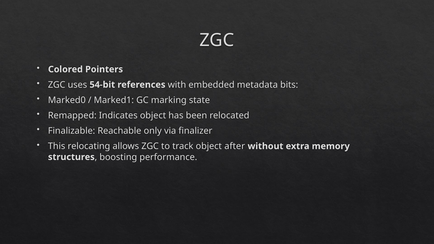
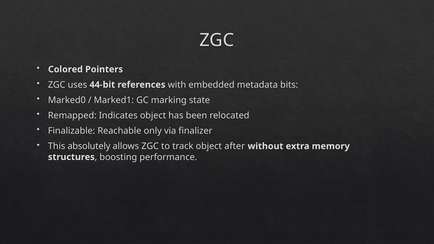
54-bit: 54-bit -> 44-bit
relocating: relocating -> absolutely
